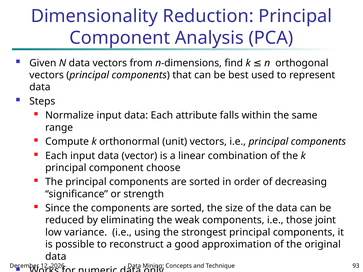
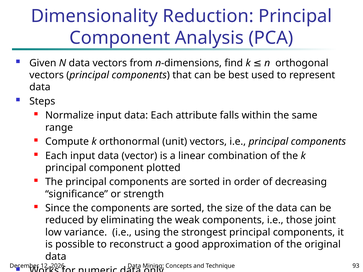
choose: choose -> plotted
